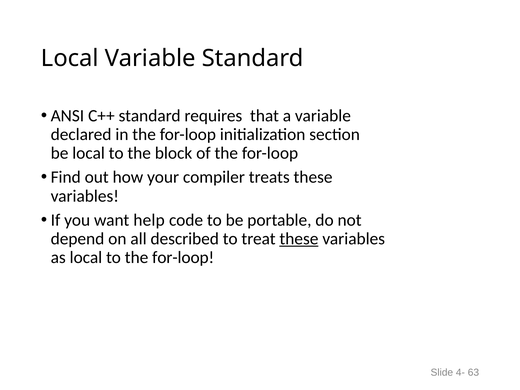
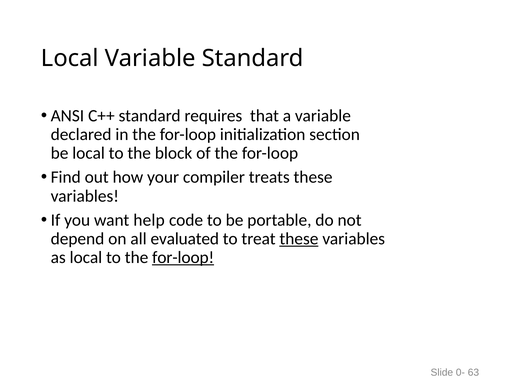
described: described -> evaluated
for-loop at (183, 258) underline: none -> present
4-: 4- -> 0-
